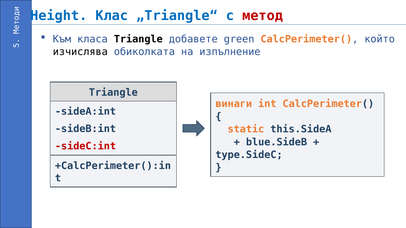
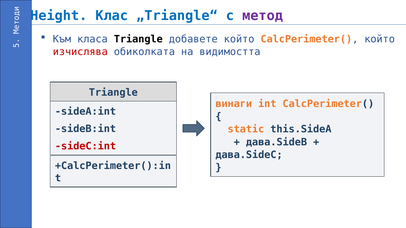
метод colour: red -> purple
добавете green: green -> който
изчислява colour: black -> red
изпълнение: изпълнение -> видимостта
blue.SideB: blue.SideB -> дава.SideB
type.SideC: type.SideC -> дава.SideC
